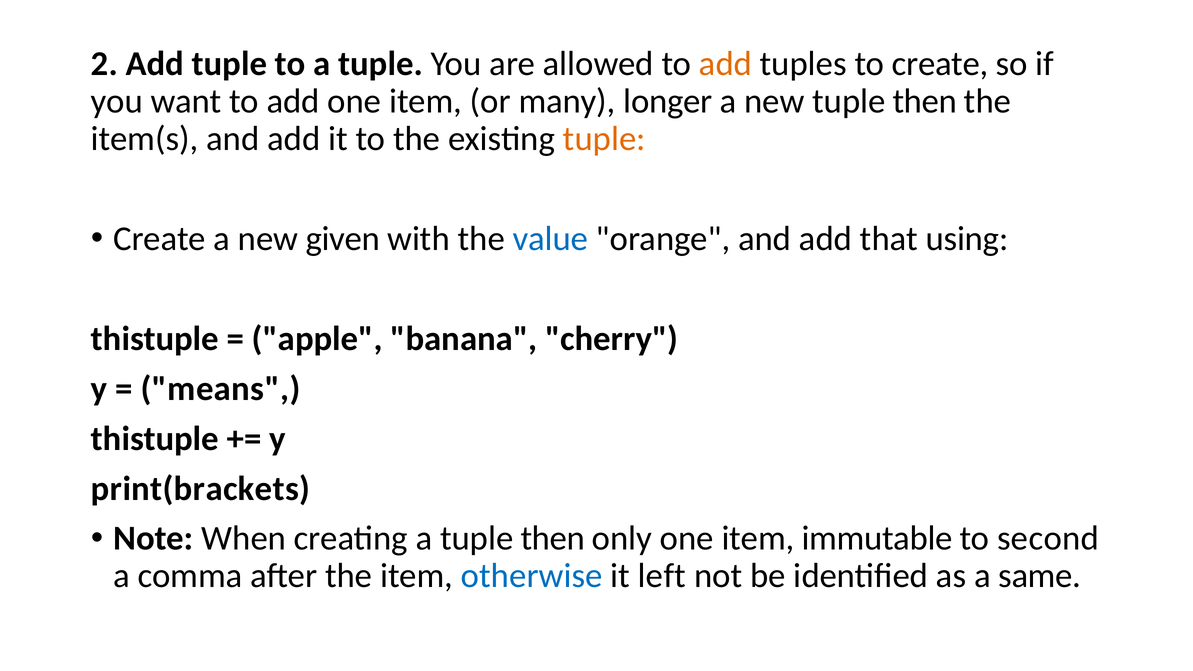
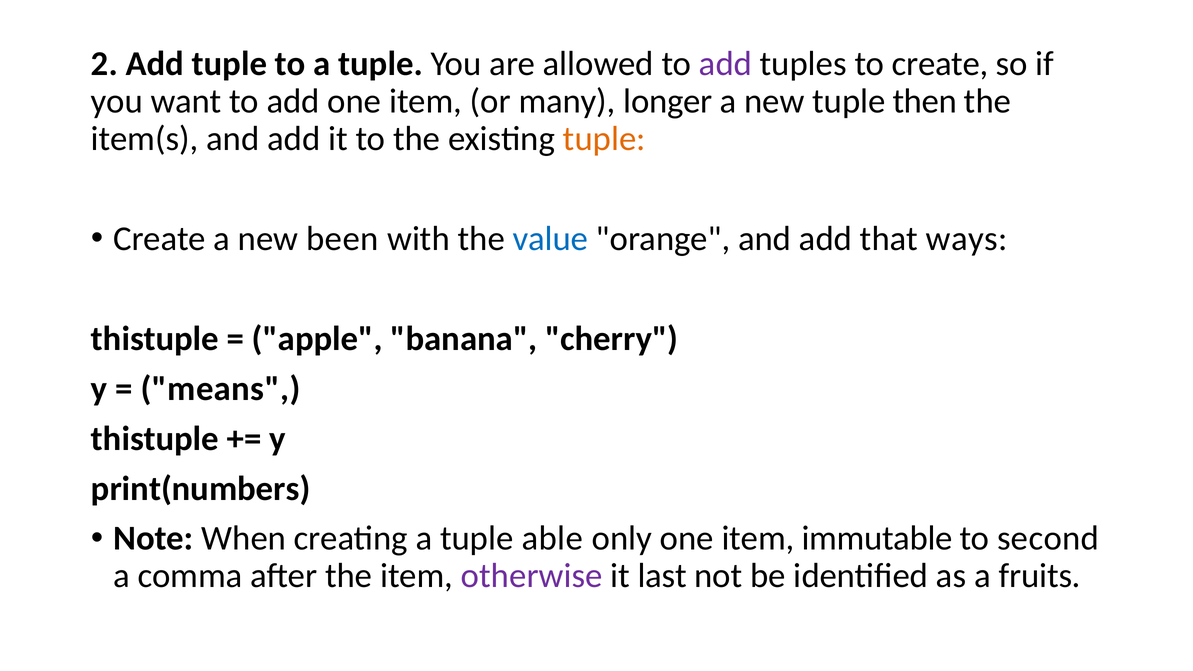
add at (725, 64) colour: orange -> purple
given: given -> been
using: using -> ways
print(brackets: print(brackets -> print(numbers
a tuple then: then -> able
otherwise colour: blue -> purple
left: left -> last
same: same -> fruits
